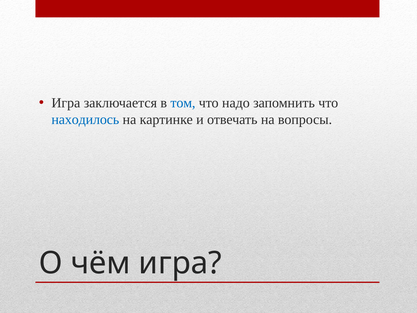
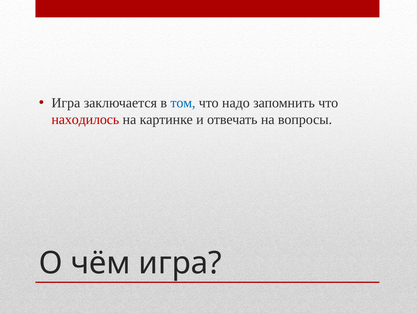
находилось colour: blue -> red
